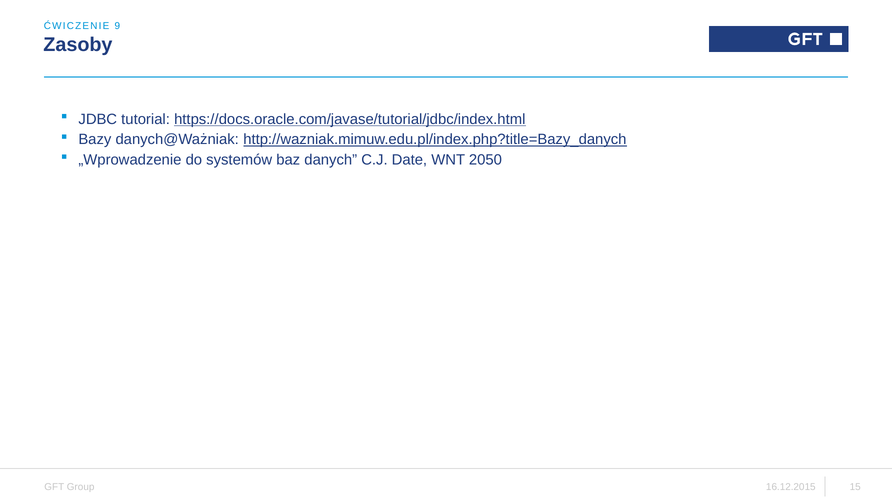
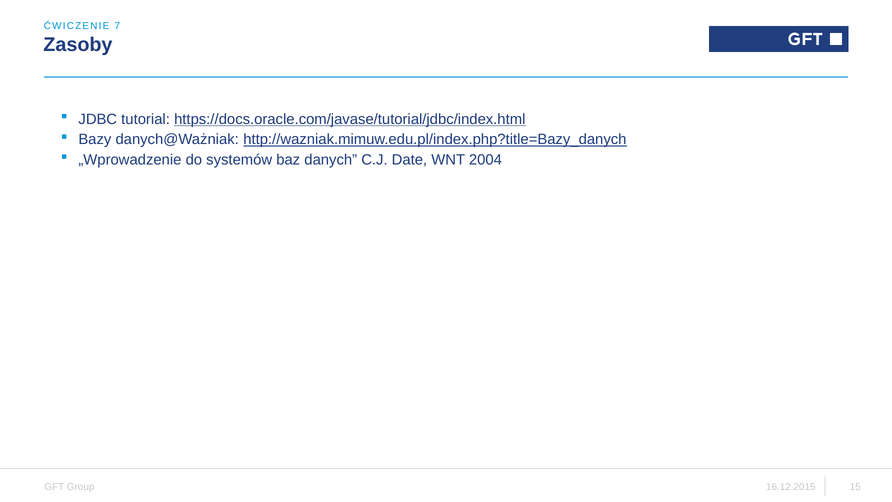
9: 9 -> 7
2050: 2050 -> 2004
